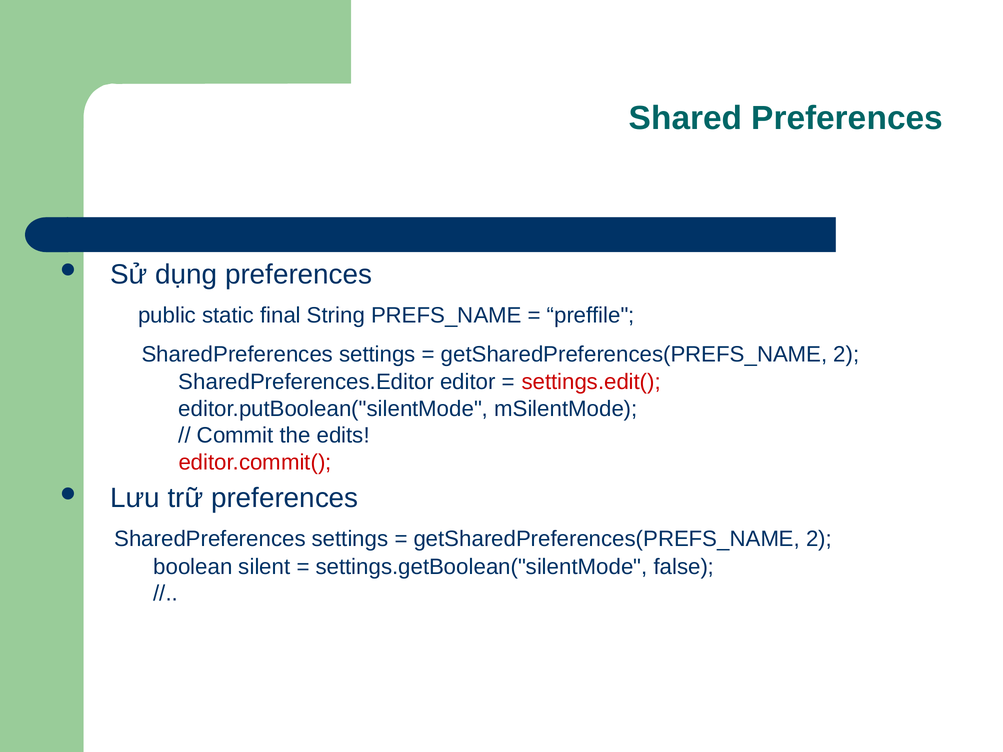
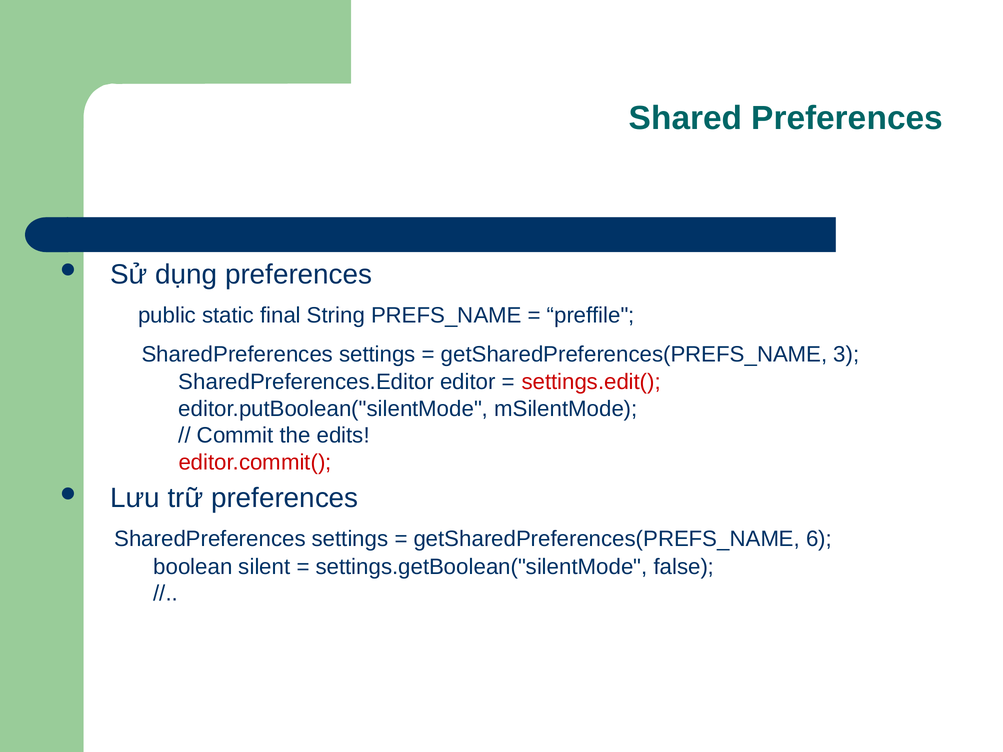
2 at (846, 354): 2 -> 3
2 at (819, 539): 2 -> 6
